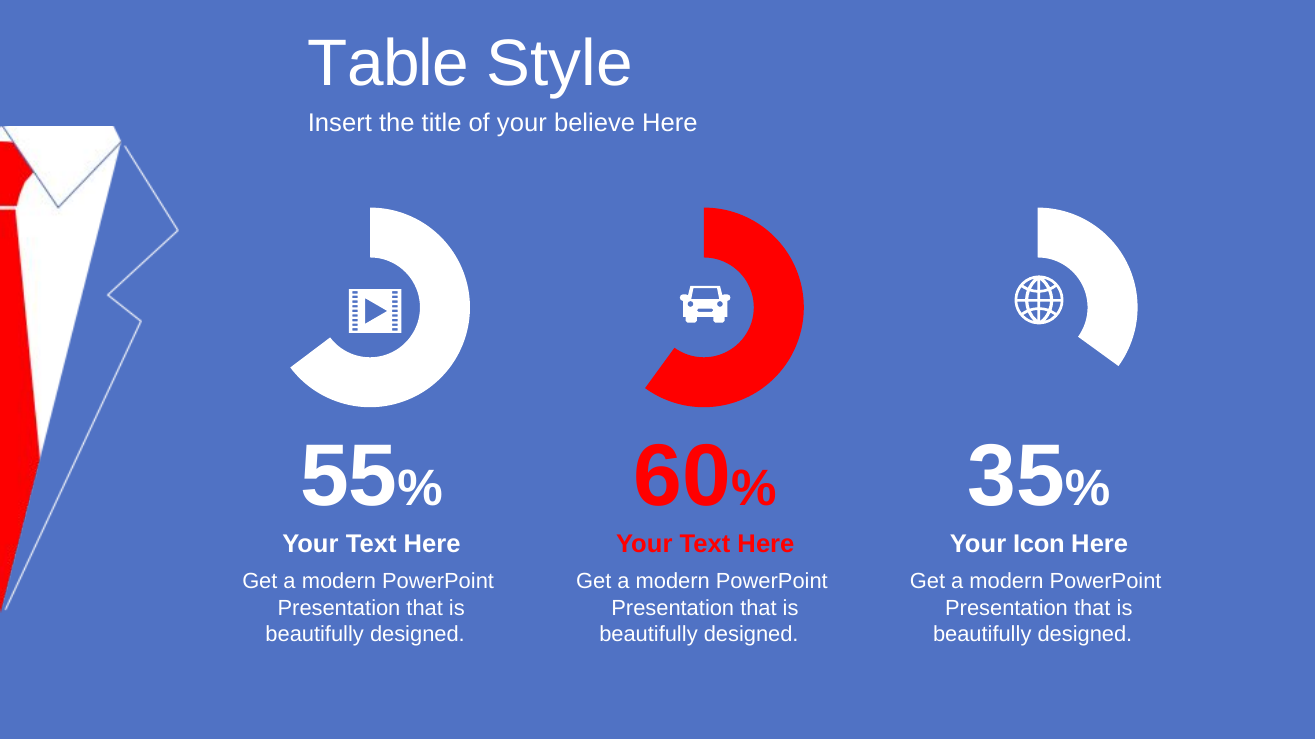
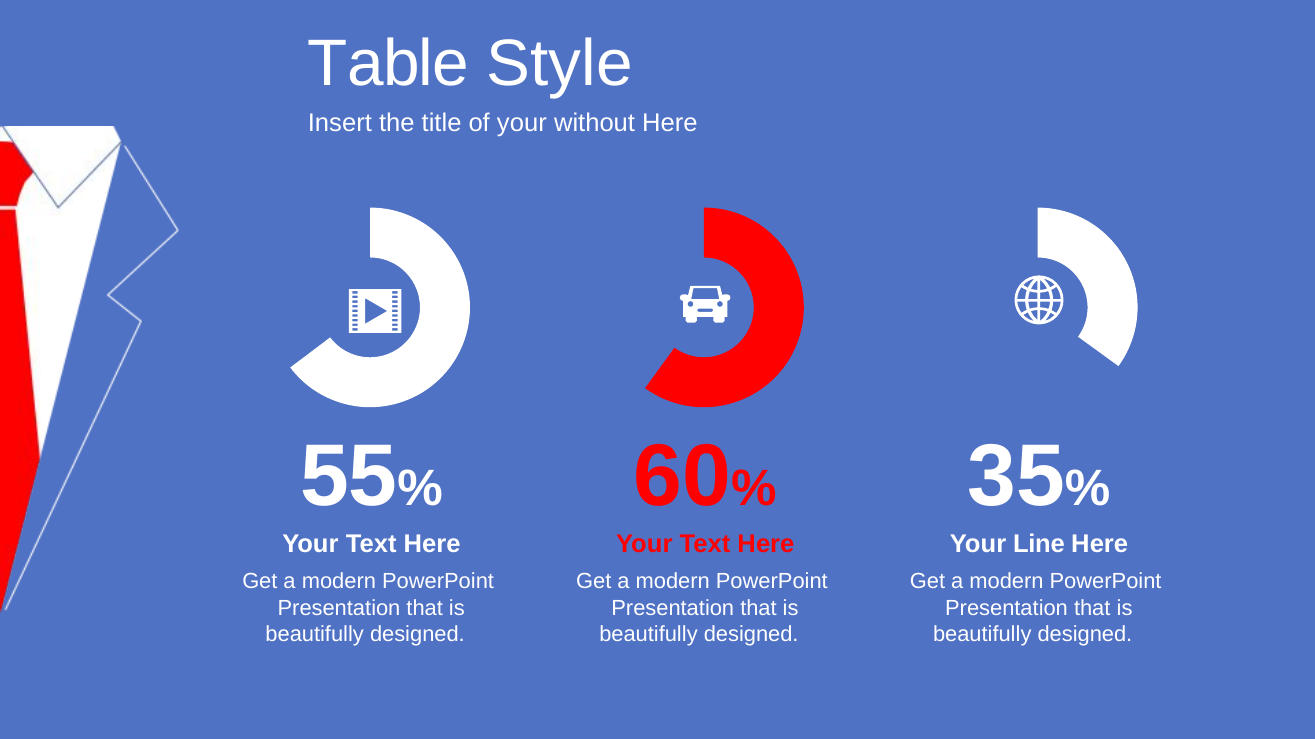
believe: believe -> without
Icon: Icon -> Line
